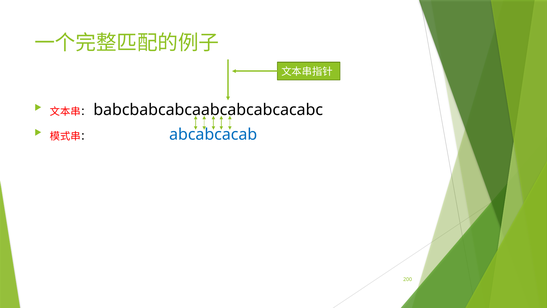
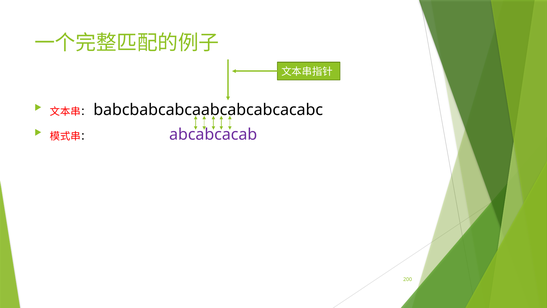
abcabcacab colour: blue -> purple
